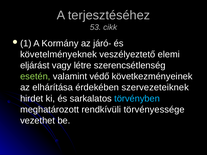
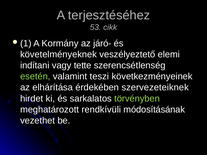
eljárást: eljárást -> indítani
létre: létre -> tette
védő: védő -> teszi
törvényben colour: light blue -> light green
törvényessége: törvényessége -> módosításának
